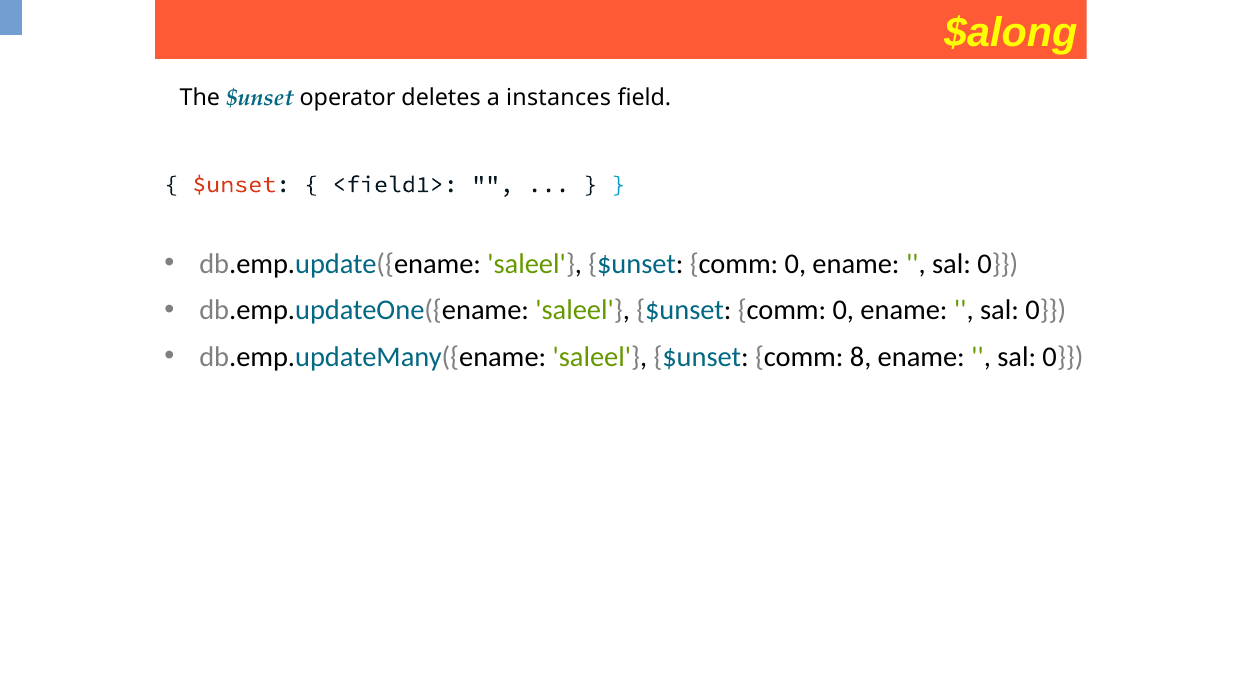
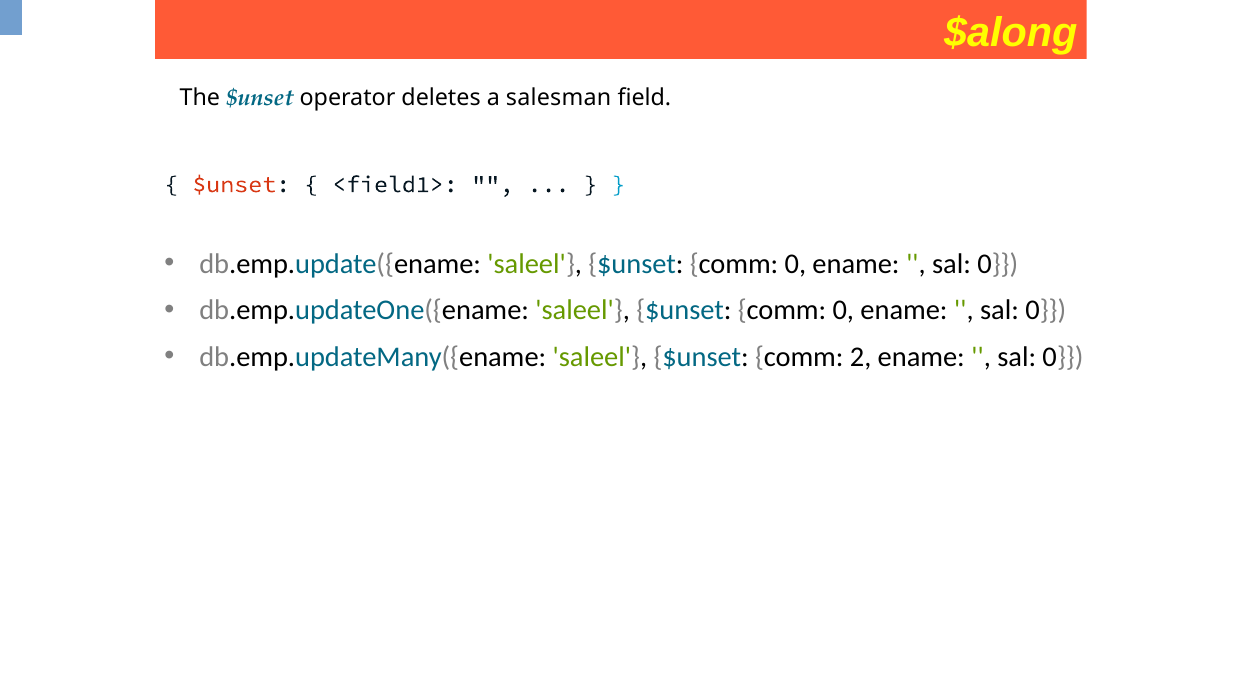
instances: instances -> salesman
8: 8 -> 2
